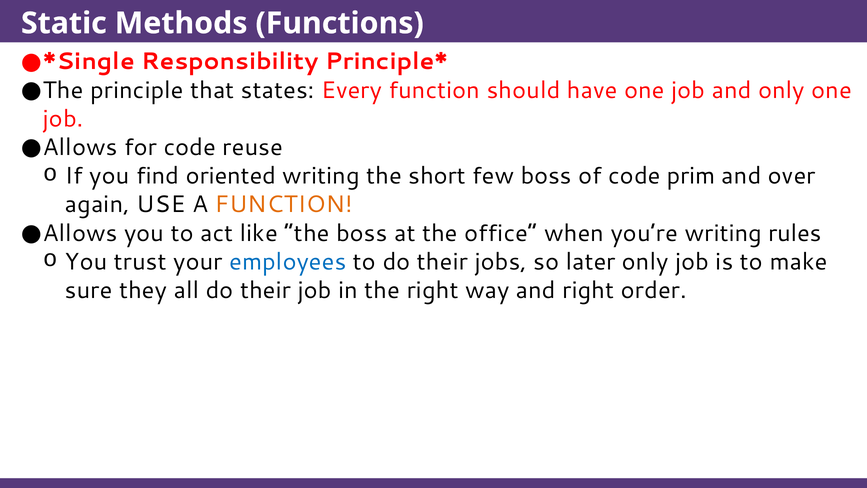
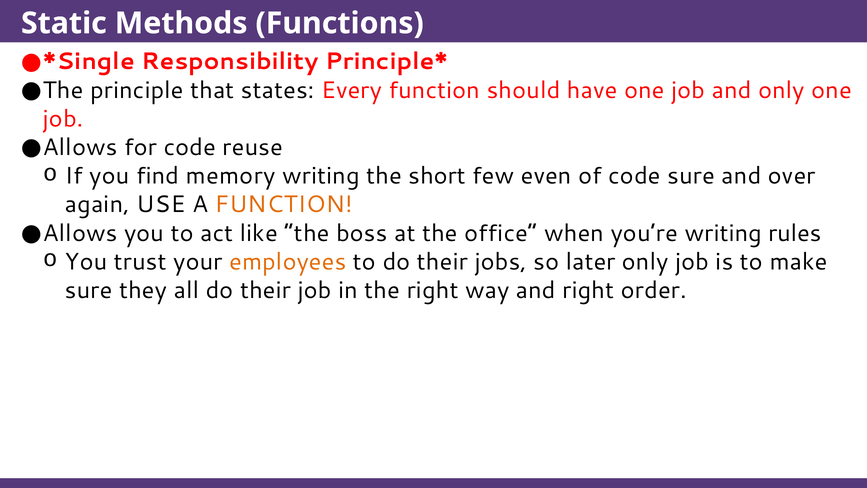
oriented: oriented -> memory
few boss: boss -> even
code prim: prim -> sure
employees colour: blue -> orange
